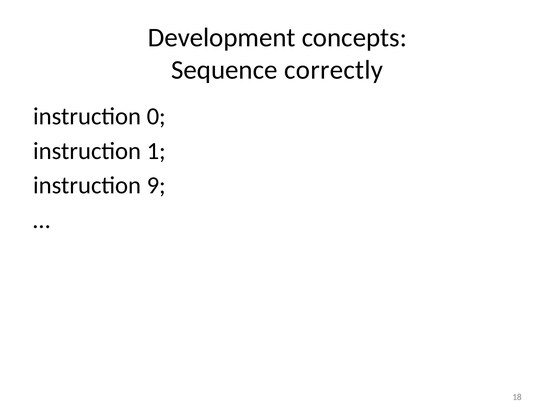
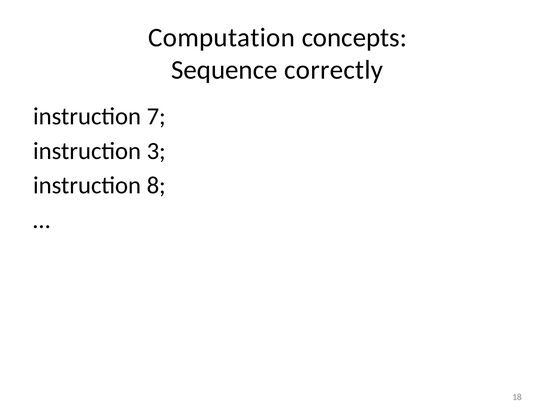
Development: Development -> Computation
0: 0 -> 7
1: 1 -> 3
9: 9 -> 8
